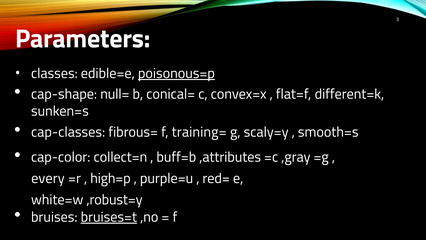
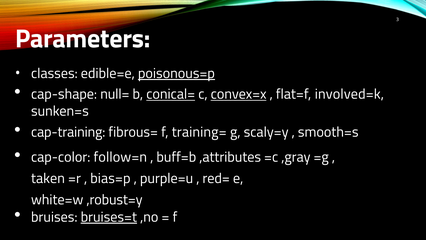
conical= underline: none -> present
convex=x underline: none -> present
different=k: different=k -> involved=k
cap-classes: cap-classes -> cap-training
collect=n: collect=n -> follow=n
every: every -> taken
high=p: high=p -> bias=p
